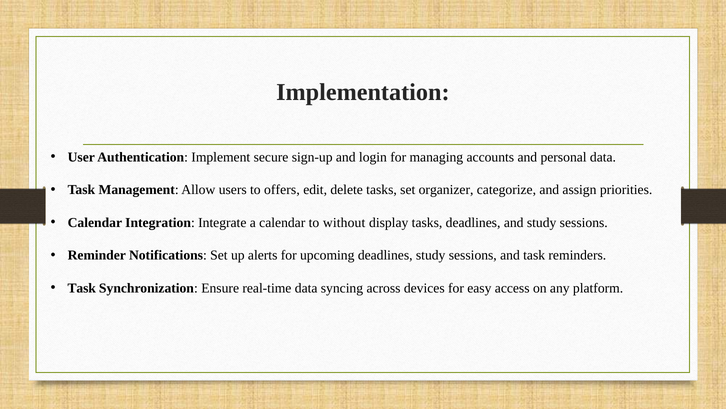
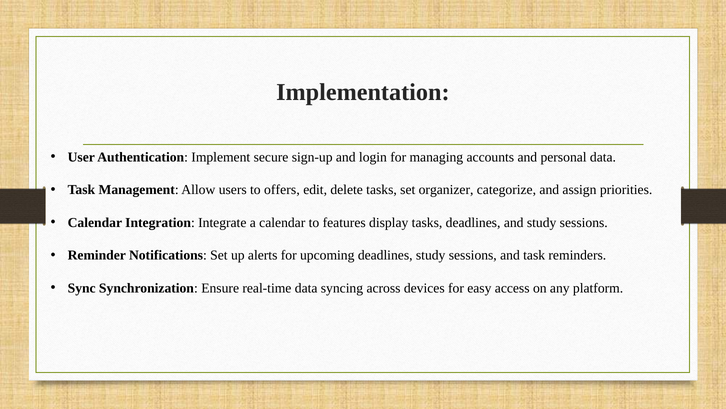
without: without -> features
Task at (82, 288): Task -> Sync
